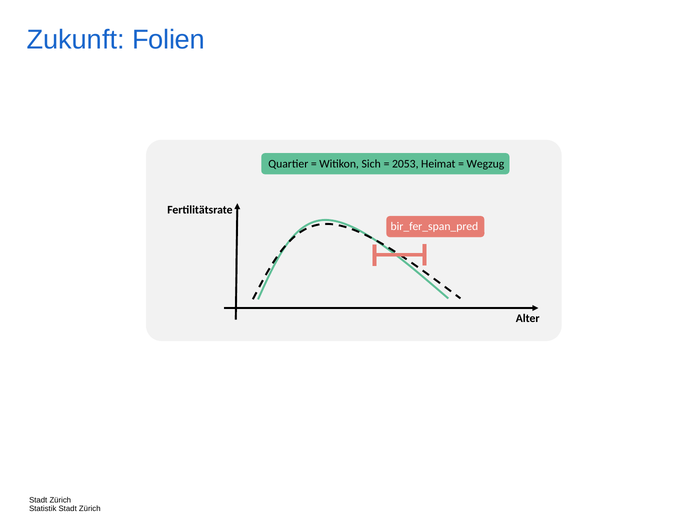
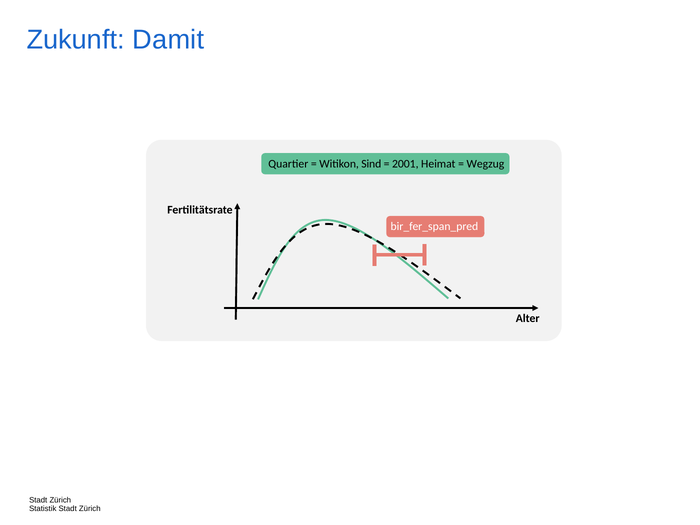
Folien: Folien -> Damit
Sich: Sich -> Sind
2053: 2053 -> 2001
